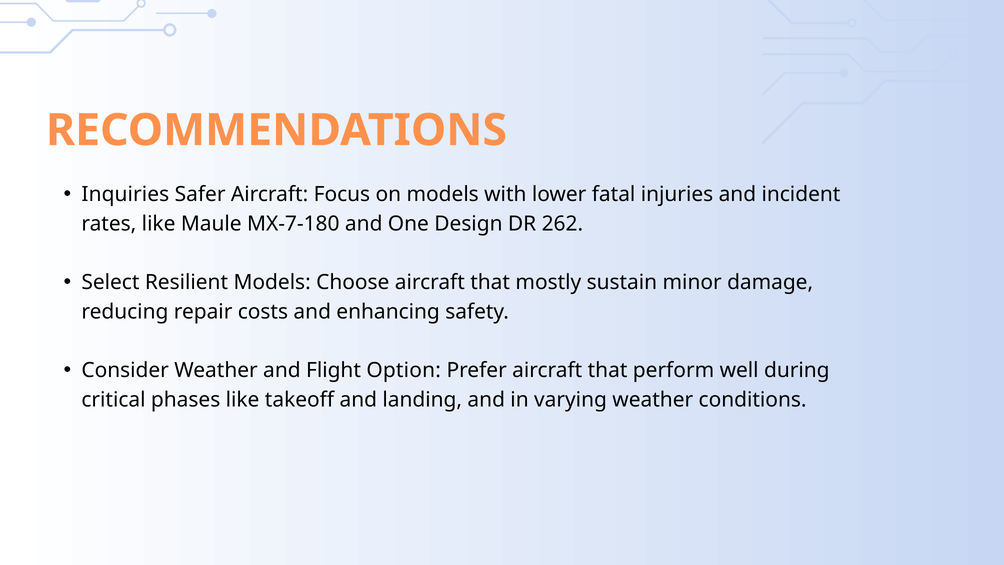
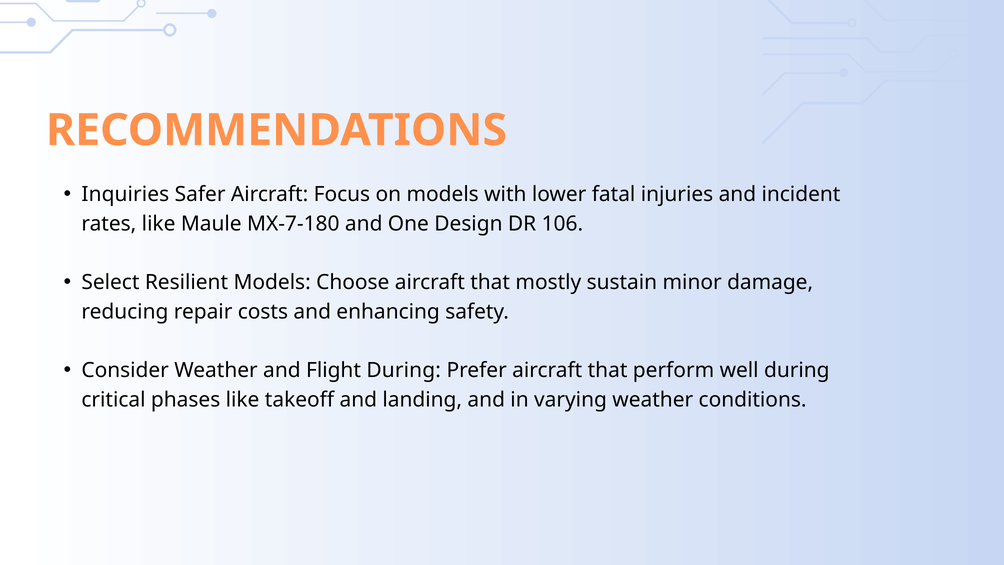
262: 262 -> 106
Flight Option: Option -> During
